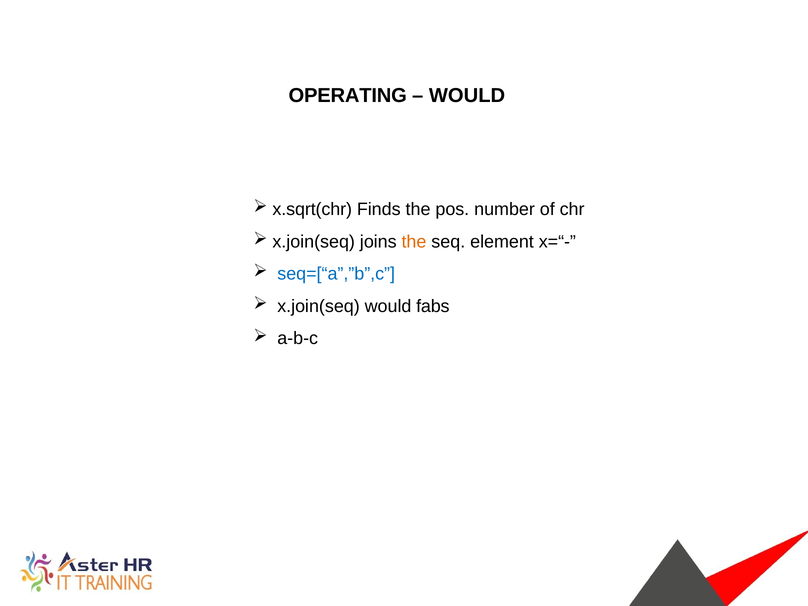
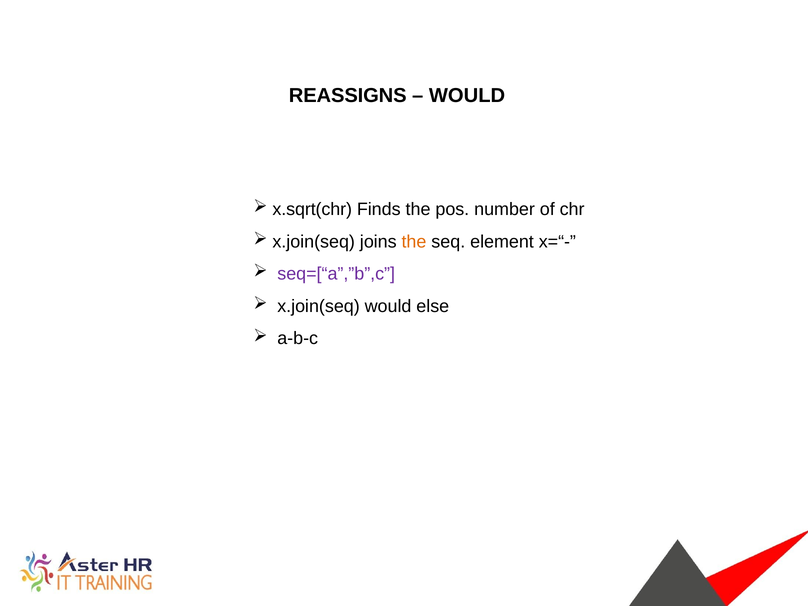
OPERATING: OPERATING -> REASSIGNS
seq=[“a”,”b”,c colour: blue -> purple
fabs: fabs -> else
